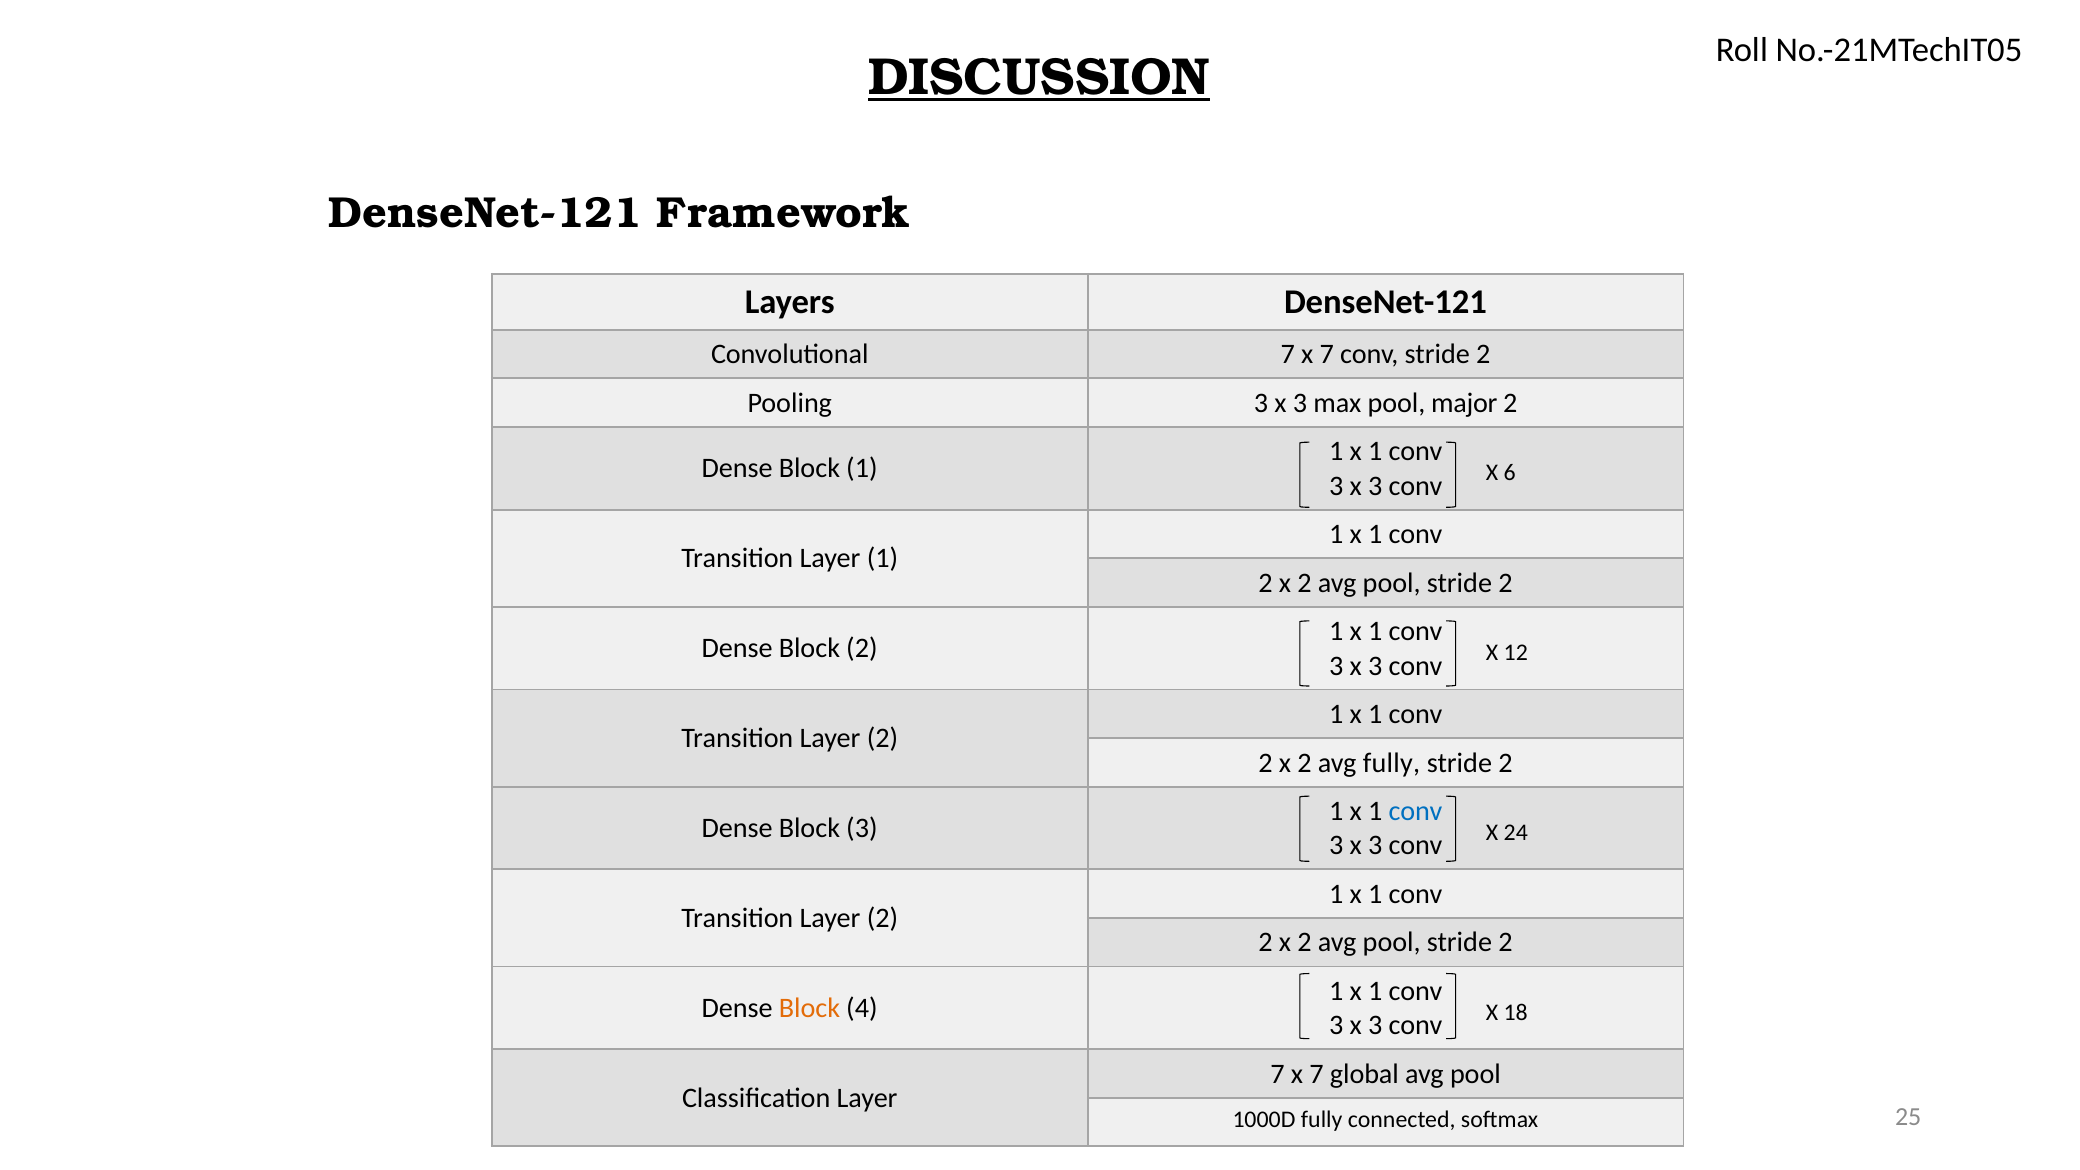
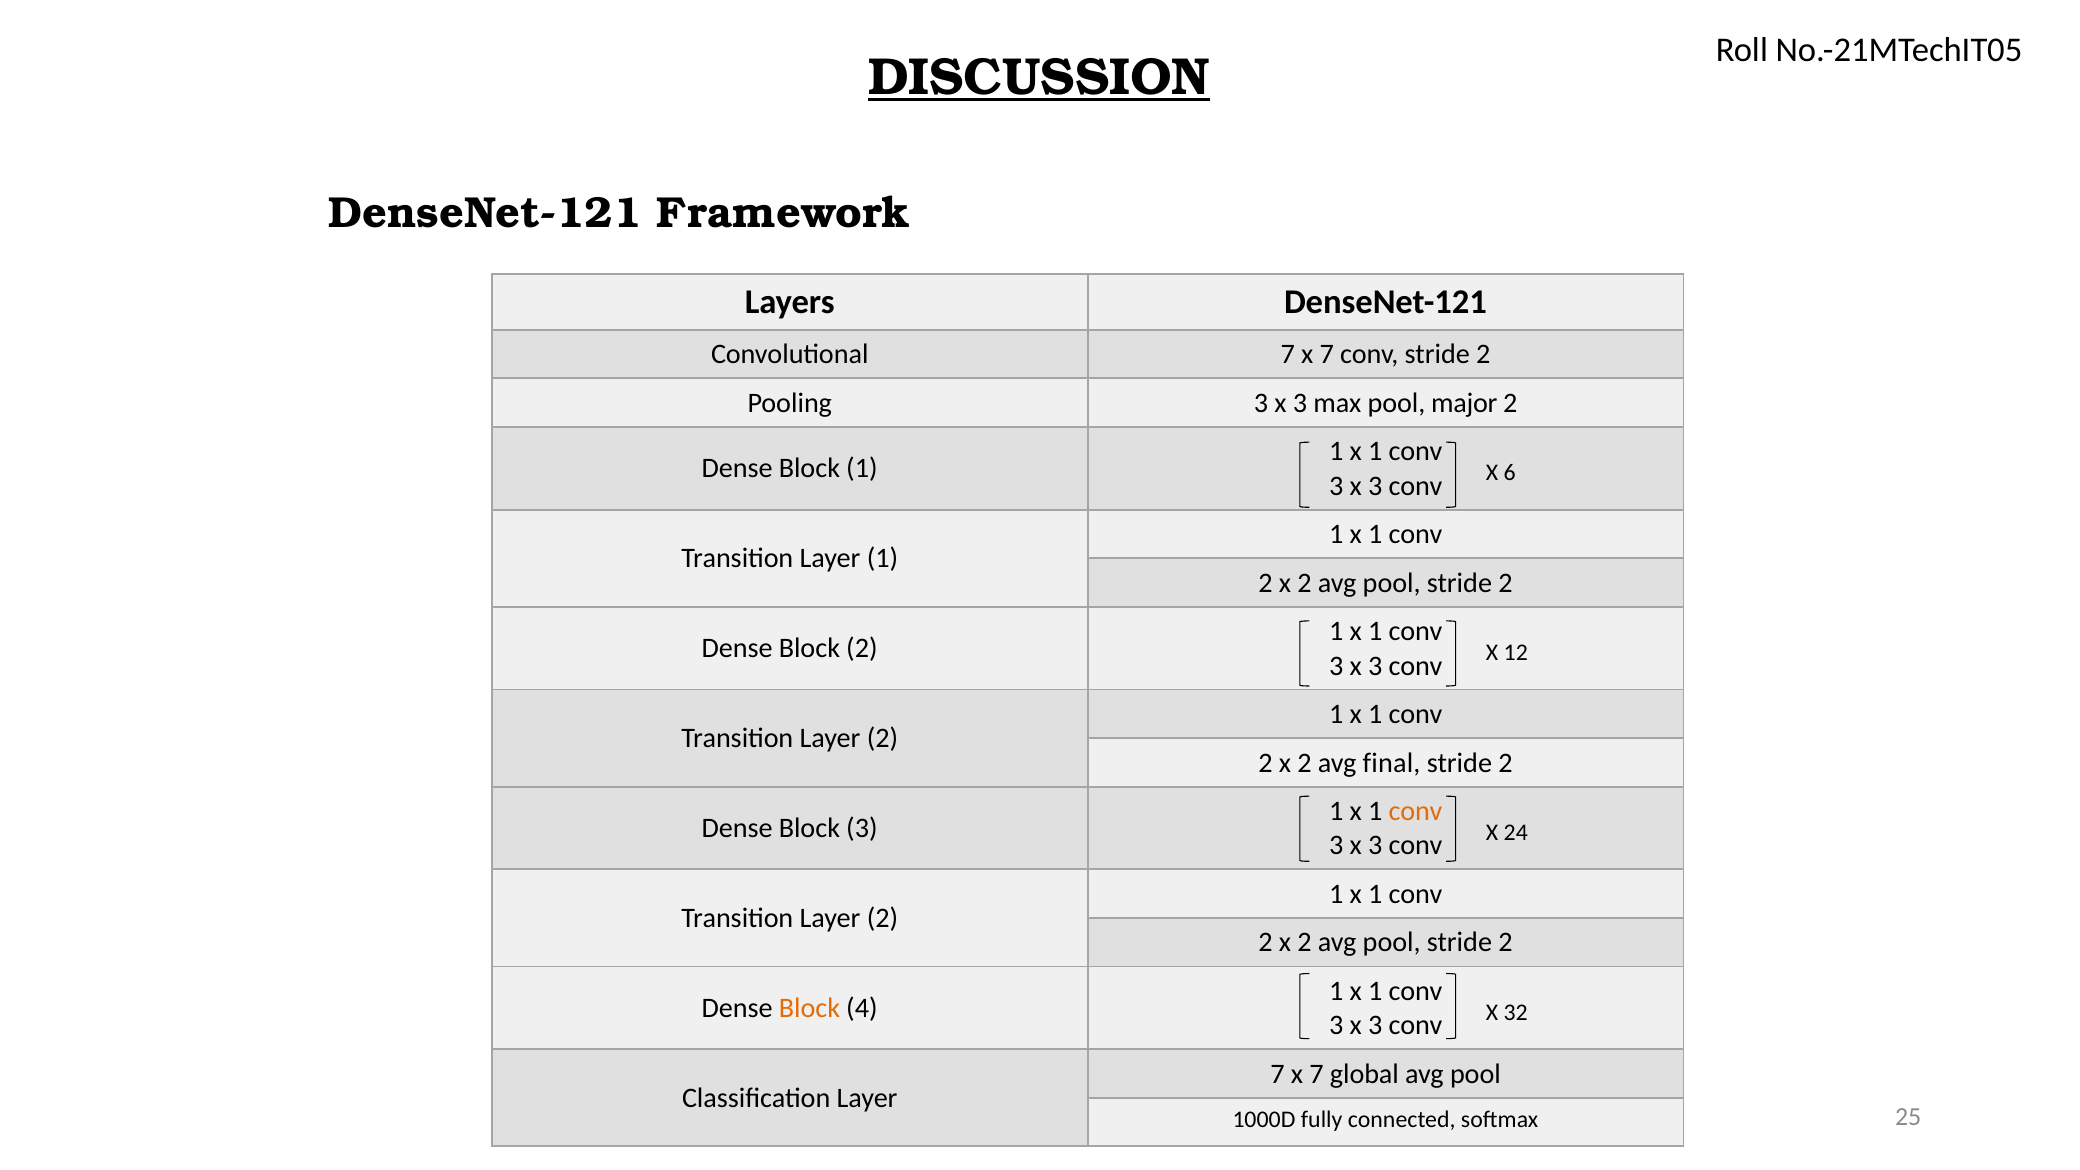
avg fully: fully -> final
conv at (1416, 811) colour: blue -> orange
18: 18 -> 32
